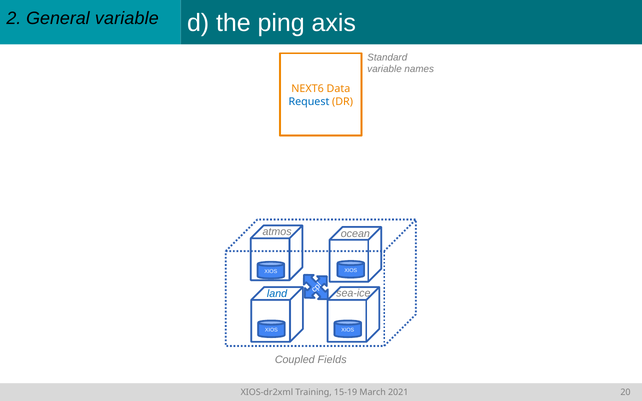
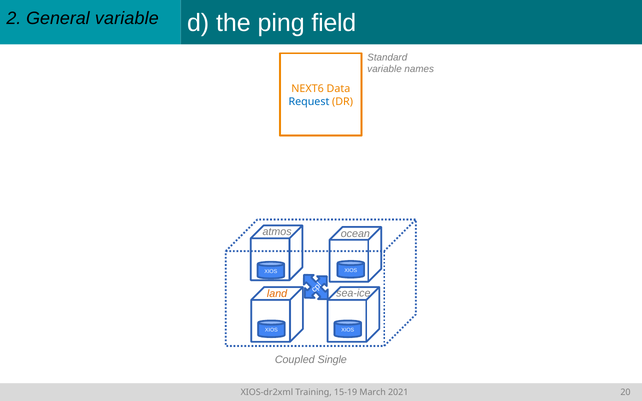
axis: axis -> field
land colour: blue -> orange
Fields: Fields -> Single
